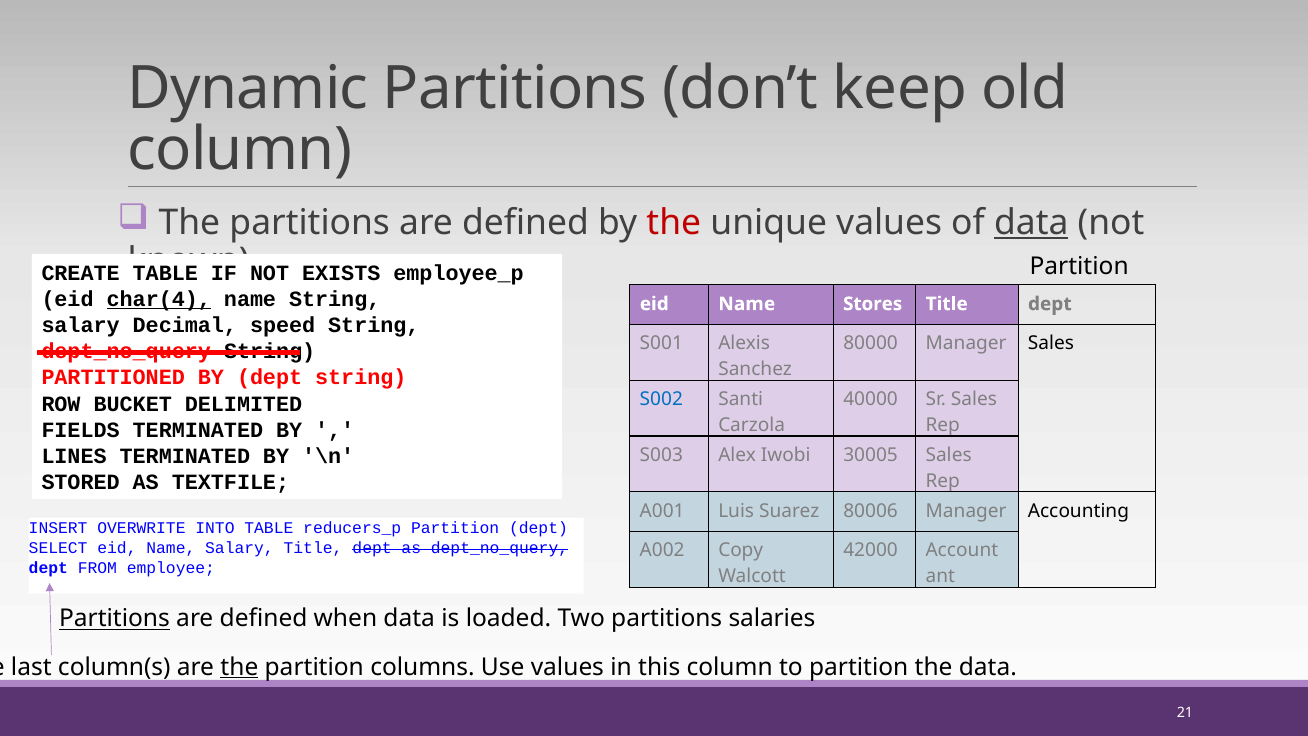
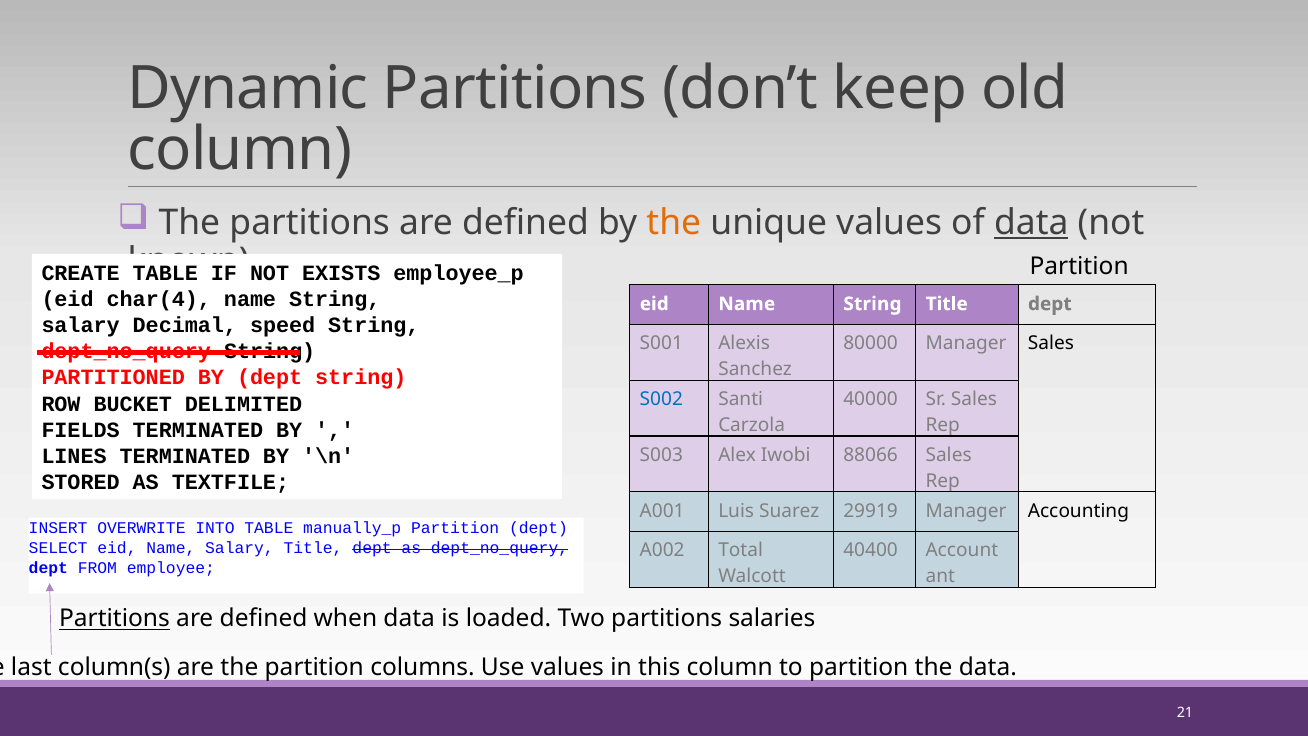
the at (674, 223) colour: red -> orange
char(4 underline: present -> none
eid Name Stores: Stores -> String
30005: 30005 -> 88066
80006: 80006 -> 29919
reducers_p: reducers_p -> manually_p
Copy: Copy -> Total
42000: 42000 -> 40400
the at (239, 667) underline: present -> none
